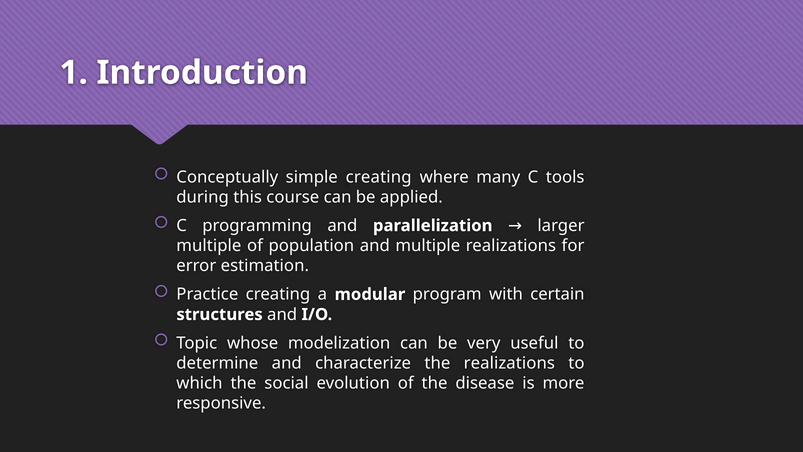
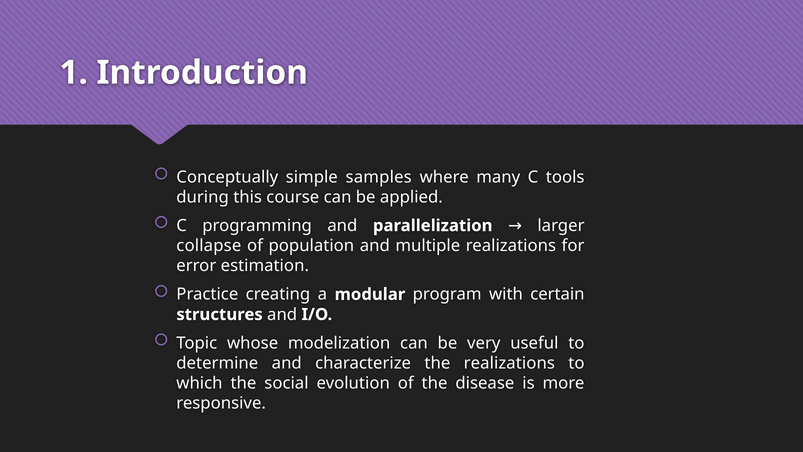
simple creating: creating -> samples
multiple at (209, 246): multiple -> collapse
